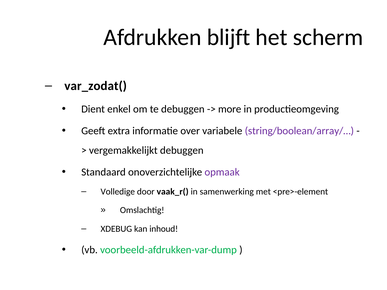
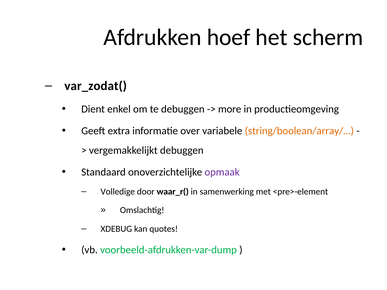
blijft: blijft -> hoef
string/boolean/array/… colour: purple -> orange
vaak_r(: vaak_r( -> waar_r(
inhoud: inhoud -> quotes
